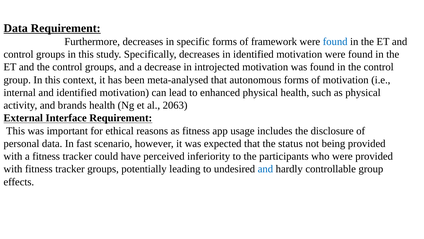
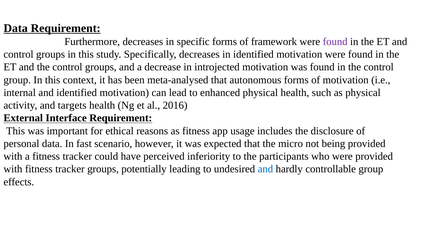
found at (335, 42) colour: blue -> purple
brands: brands -> targets
2063: 2063 -> 2016
status: status -> micro
